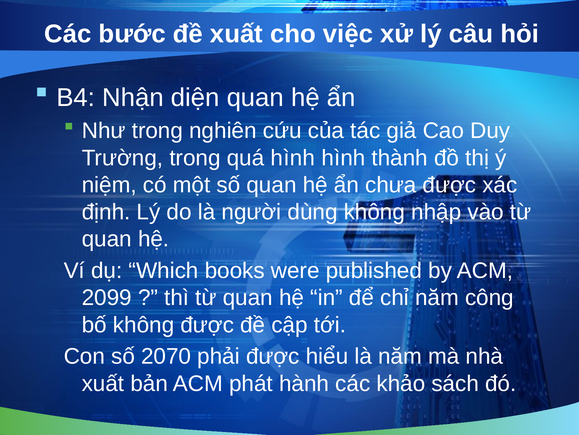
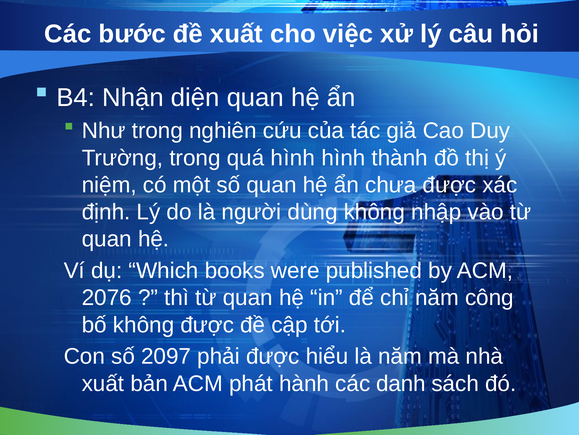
2099: 2099 -> 2076
2070: 2070 -> 2097
khảo: khảo -> danh
